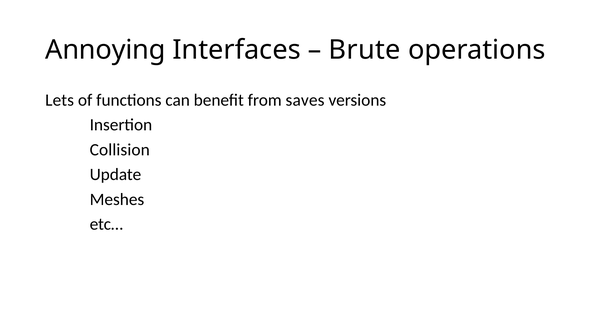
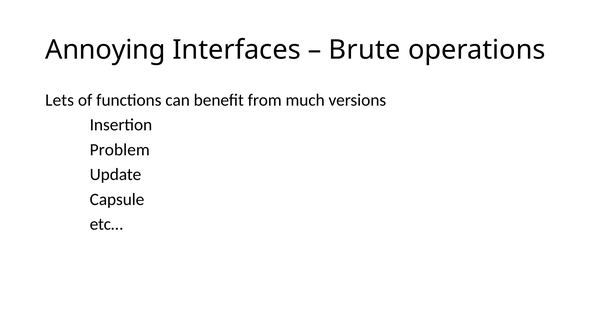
saves: saves -> much
Collision: Collision -> Problem
Meshes: Meshes -> Capsule
